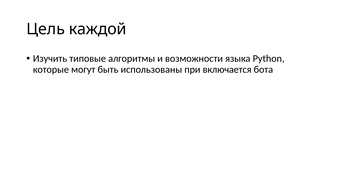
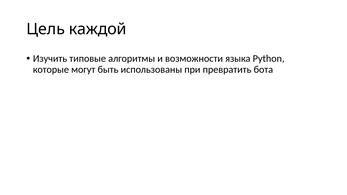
включается: включается -> превратить
